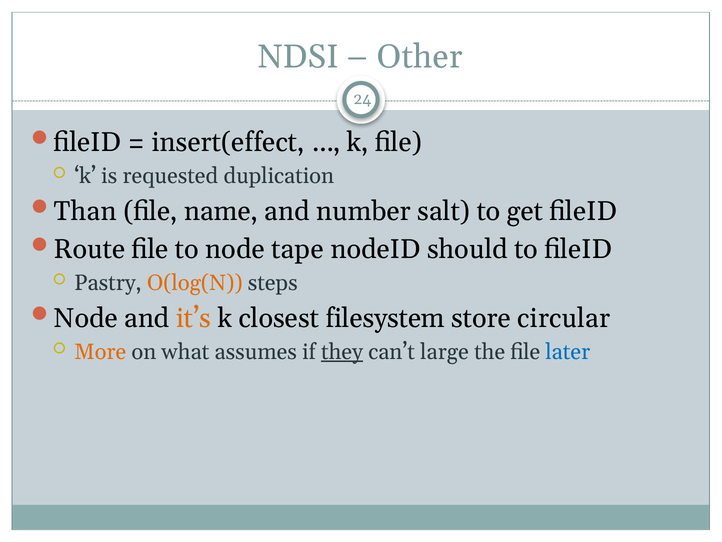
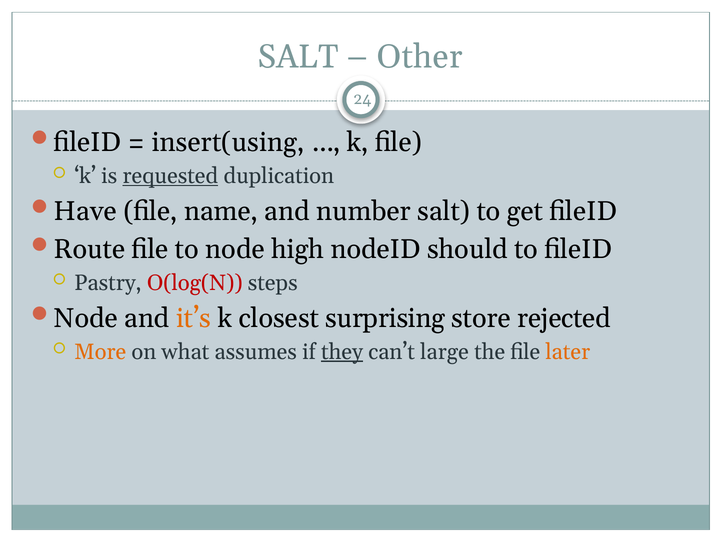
NDSI at (298, 57): NDSI -> SALT
insert(effect: insert(effect -> insert(using
requested underline: none -> present
Than: Than -> Have
tape: tape -> high
O(log(N colour: orange -> red
filesystem: filesystem -> surprising
circular: circular -> rejected
later colour: blue -> orange
